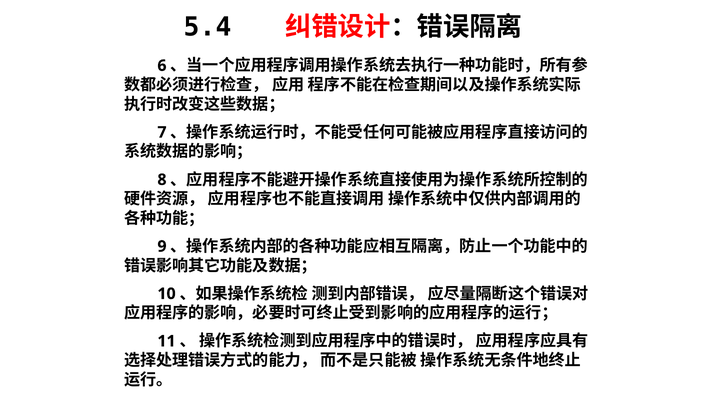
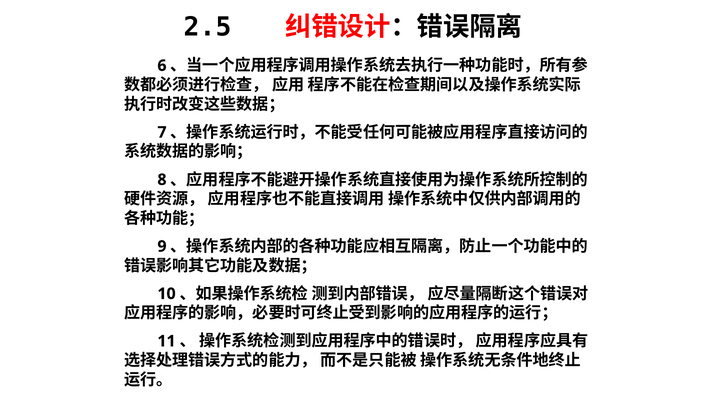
5.4: 5.4 -> 2.5
